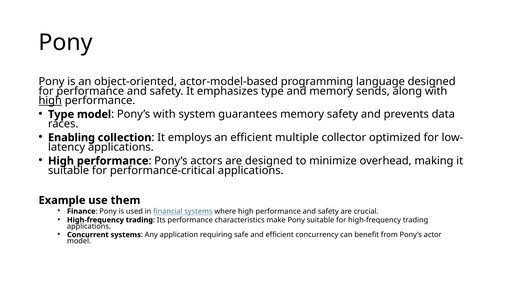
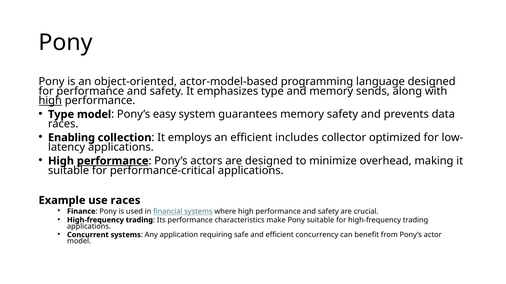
Pony’s with: with -> easy
multiple: multiple -> includes
performance at (113, 161) underline: none -> present
use them: them -> races
